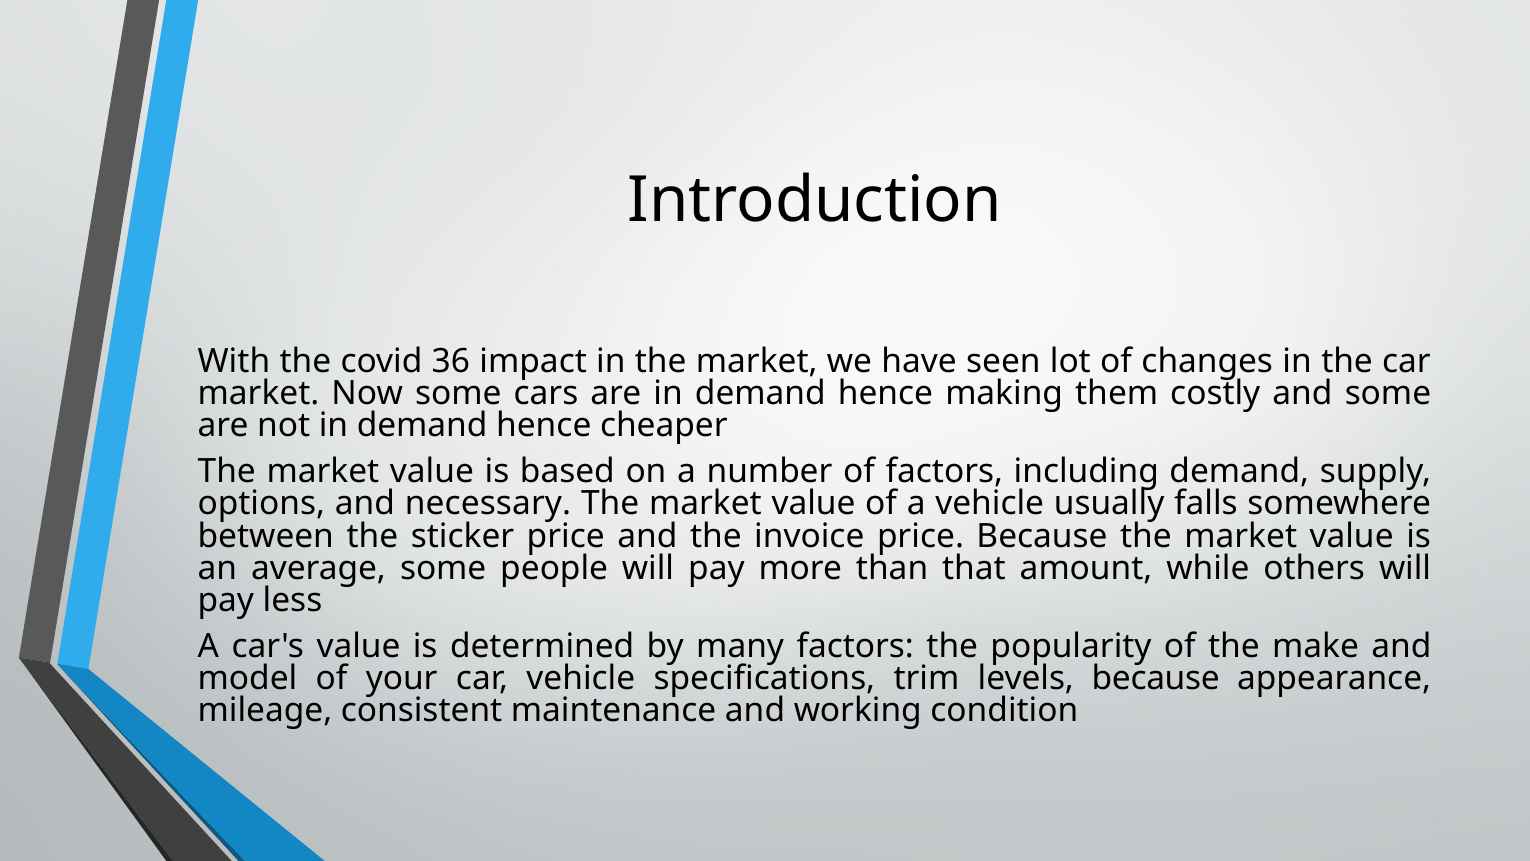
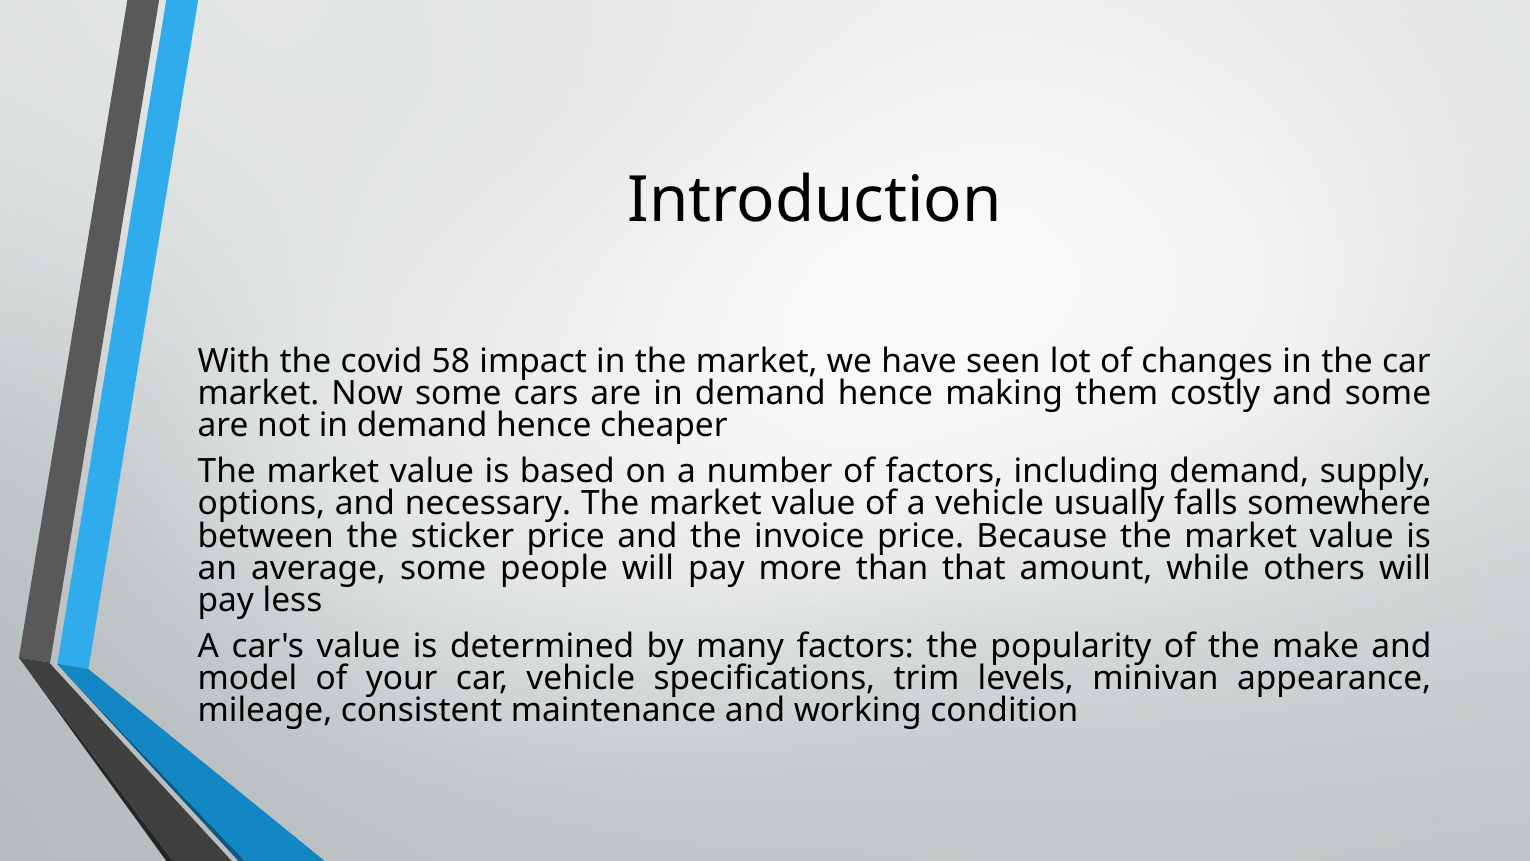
36: 36 -> 58
levels because: because -> minivan
